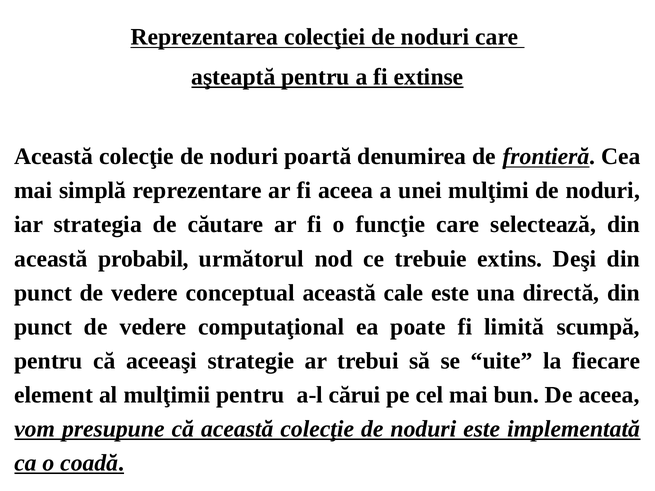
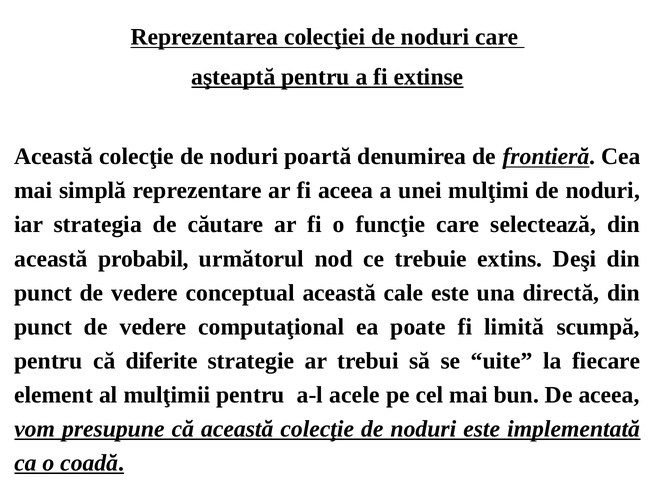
aceeaşi: aceeaşi -> diferite
cărui: cărui -> acele
